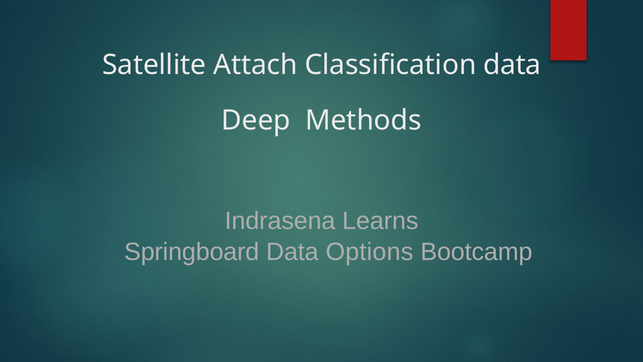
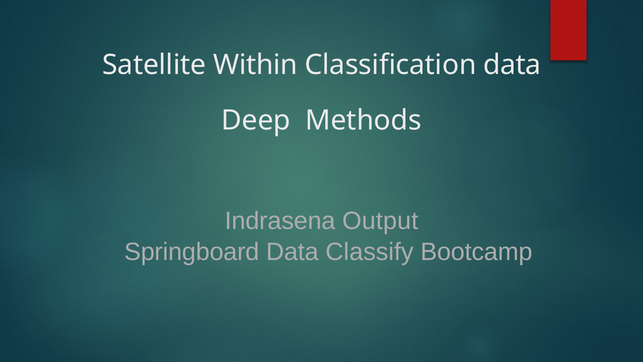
Attach: Attach -> Within
Learns: Learns -> Output
Options: Options -> Classify
